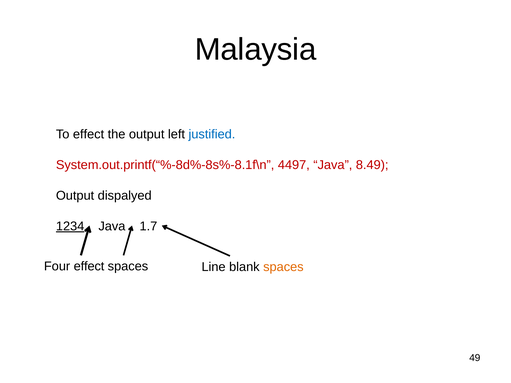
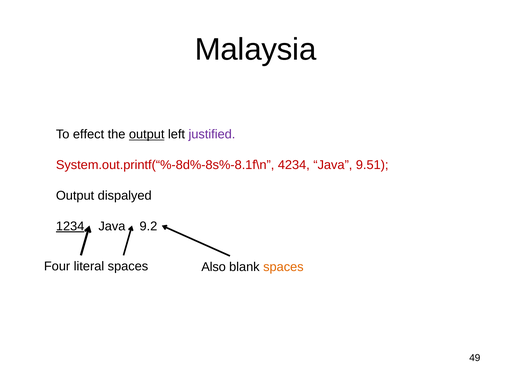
output at (147, 135) underline: none -> present
justified colour: blue -> purple
4497: 4497 -> 4234
8.49: 8.49 -> 9.51
1.7: 1.7 -> 9.2
Four effect: effect -> literal
Line: Line -> Also
